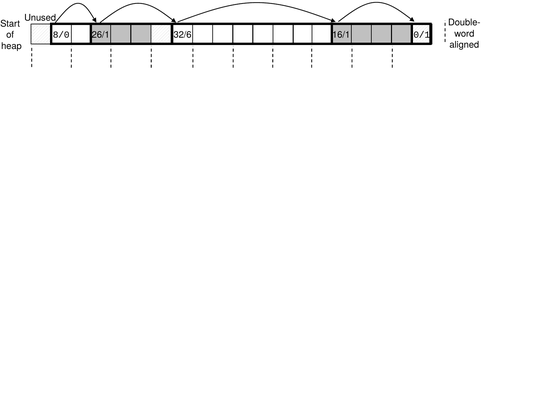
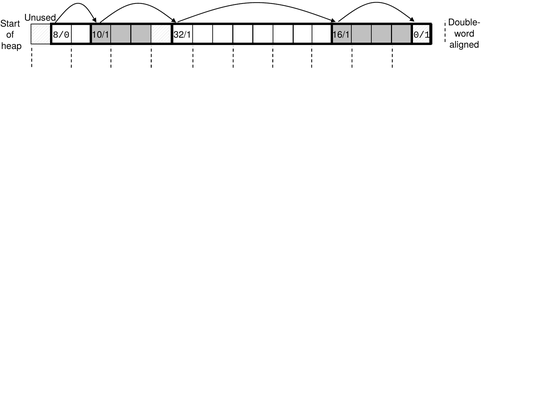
32/6: 32/6 -> 32/1
26/1: 26/1 -> 10/1
